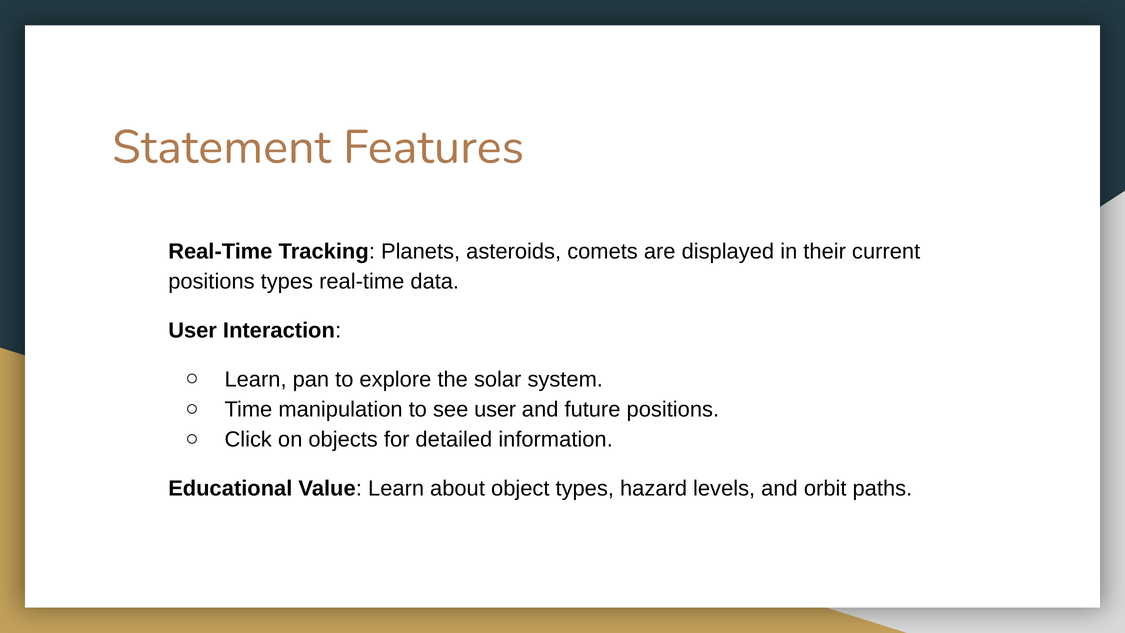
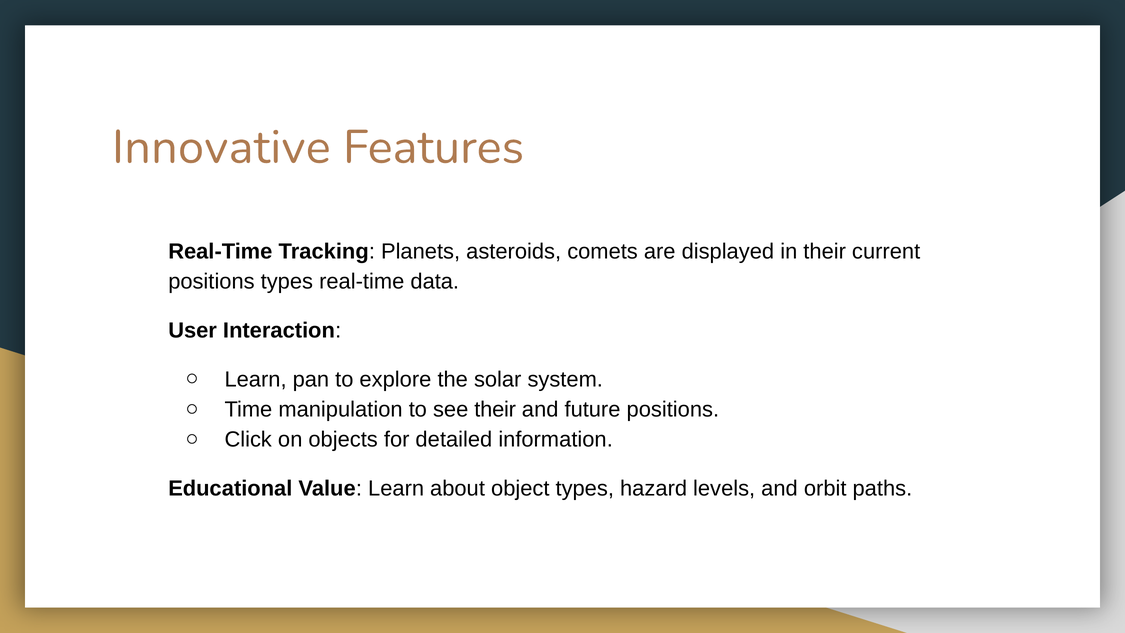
Statement: Statement -> Innovative
see user: user -> their
